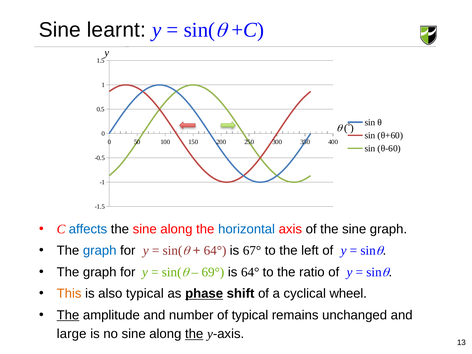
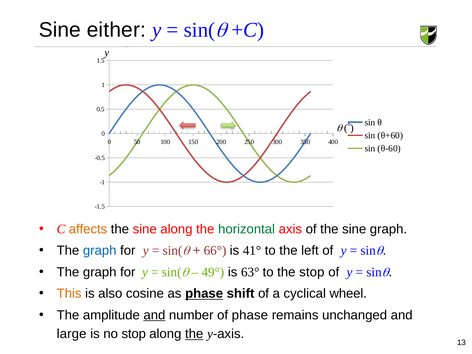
learnt: learnt -> either
affects colour: blue -> orange
horizontal colour: blue -> green
64° at (215, 251): 64° -> 66°
67°: 67° -> 41°
69°: 69° -> 49°
is 64°: 64° -> 63°
the ratio: ratio -> stop
also typical: typical -> cosine
The at (68, 315) underline: present -> none
and at (154, 315) underline: none -> present
of typical: typical -> phase
no sine: sine -> stop
